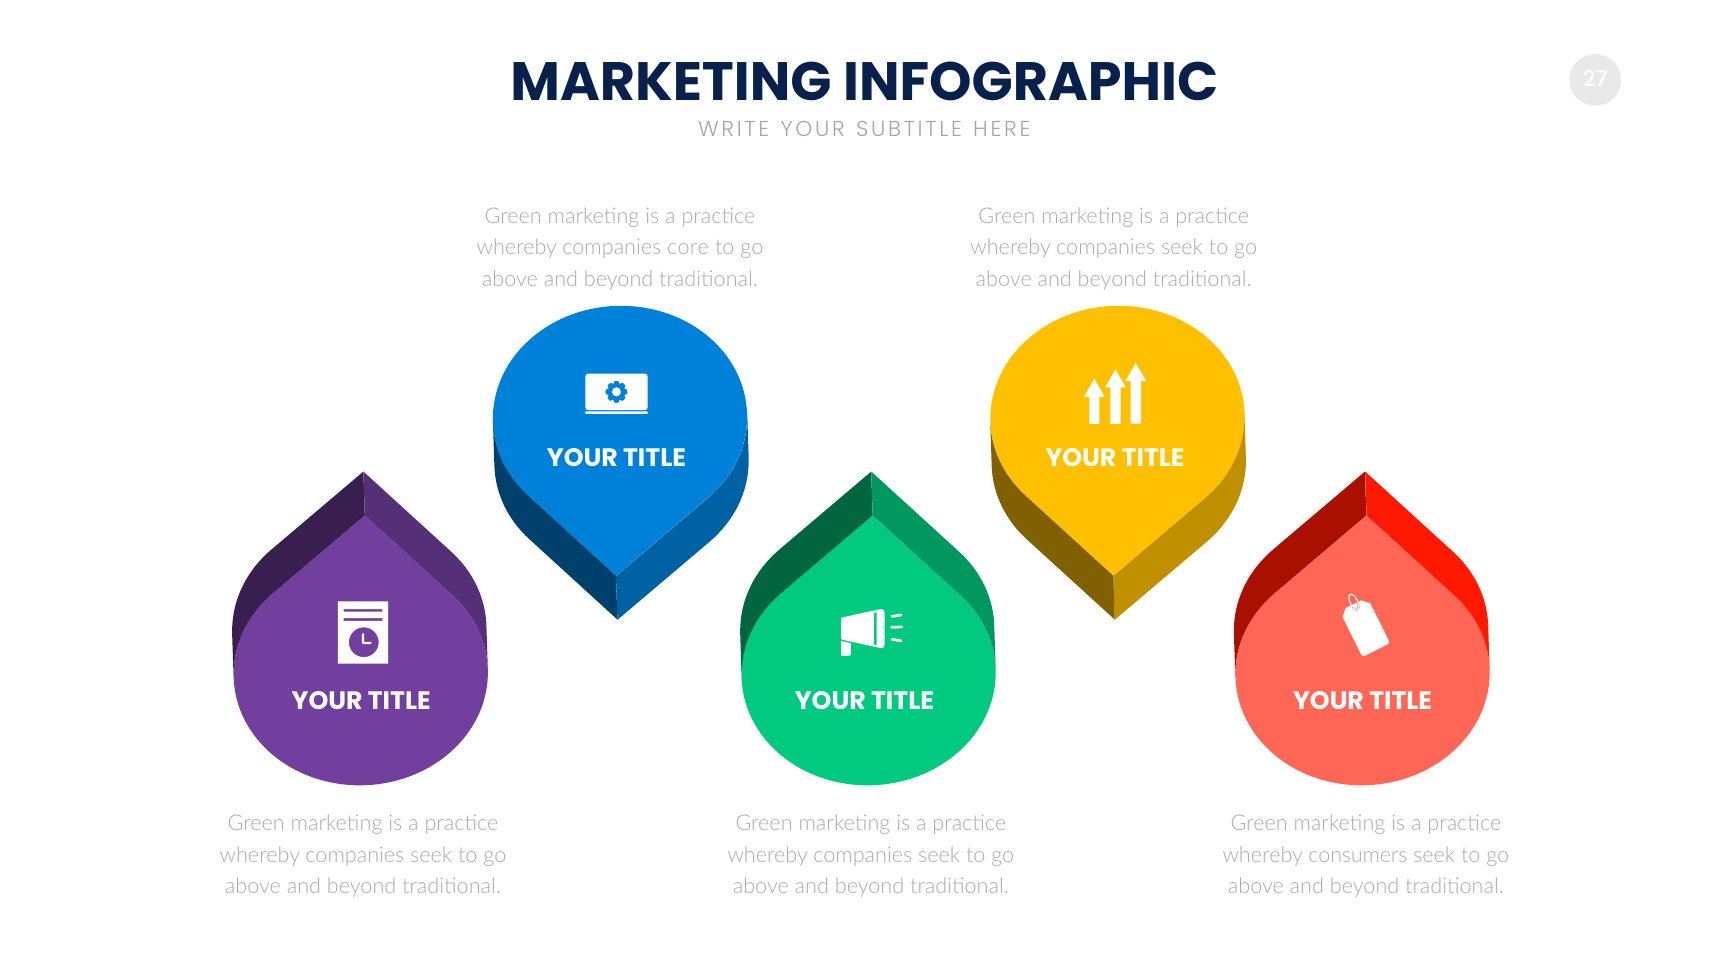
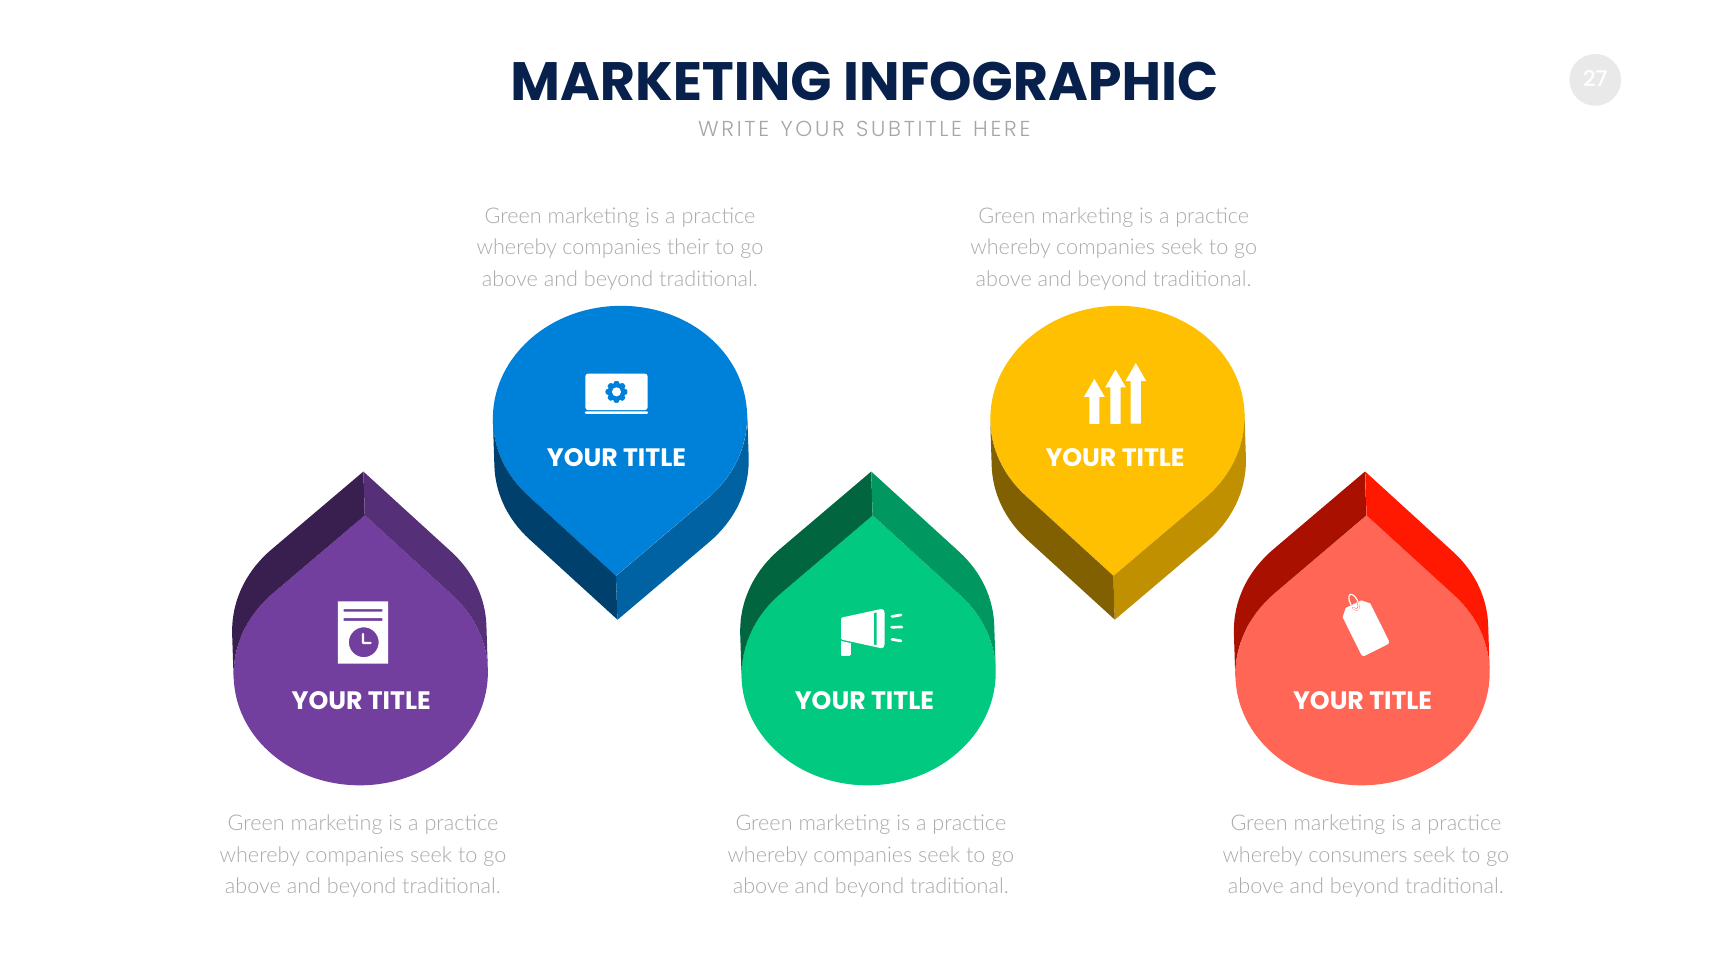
core: core -> their
